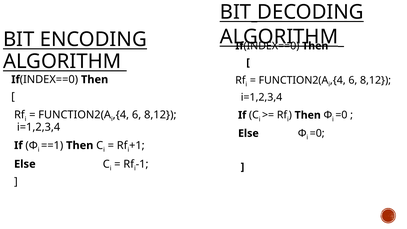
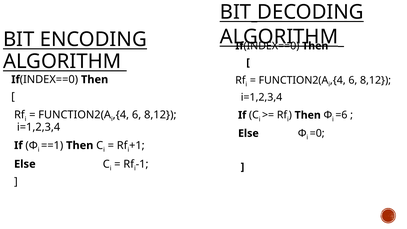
=0 at (341, 115): =0 -> =6
